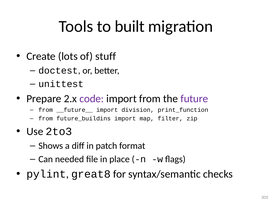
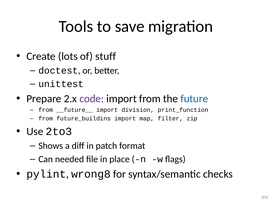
built: built -> save
future colour: purple -> blue
great8: great8 -> wrong8
